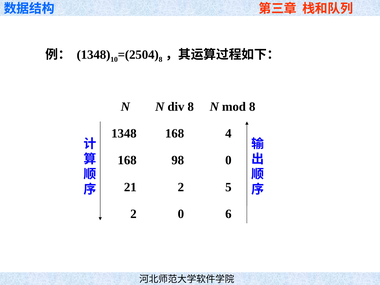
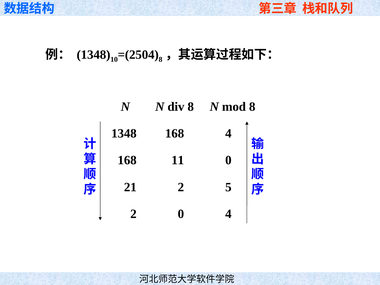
98: 98 -> 11
0 6: 6 -> 4
